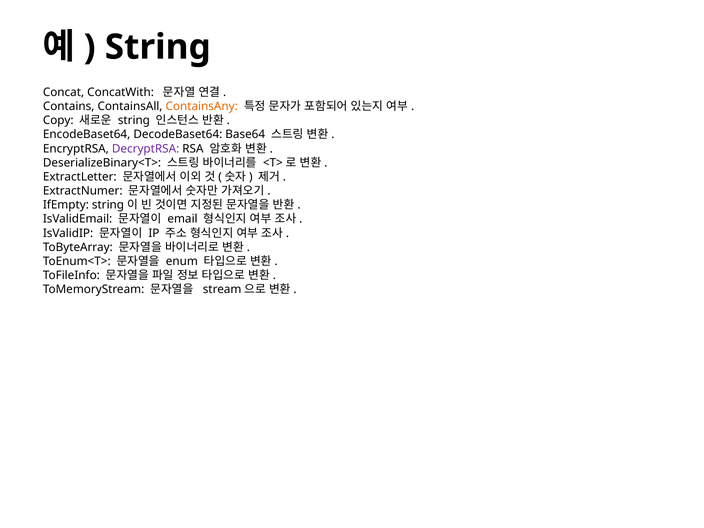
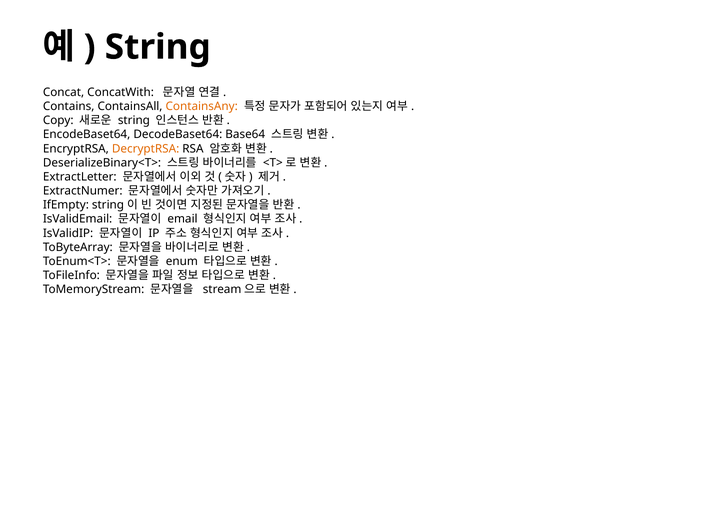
DecryptRSA colour: purple -> orange
